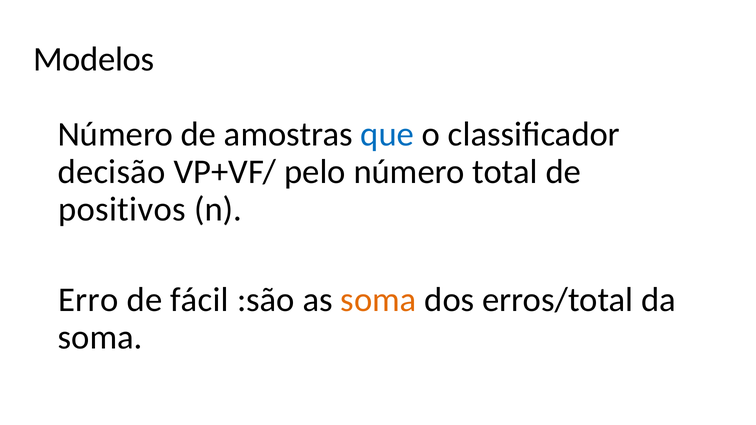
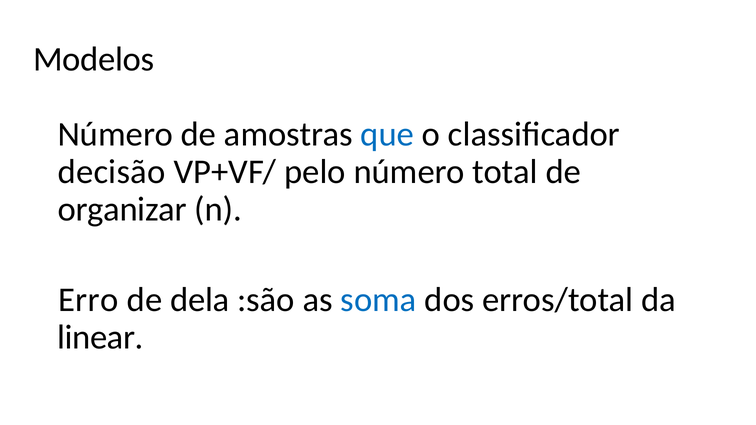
positivos: positivos -> organizar
fácil: fácil -> dela
soma at (379, 300) colour: orange -> blue
soma at (100, 337): soma -> linear
